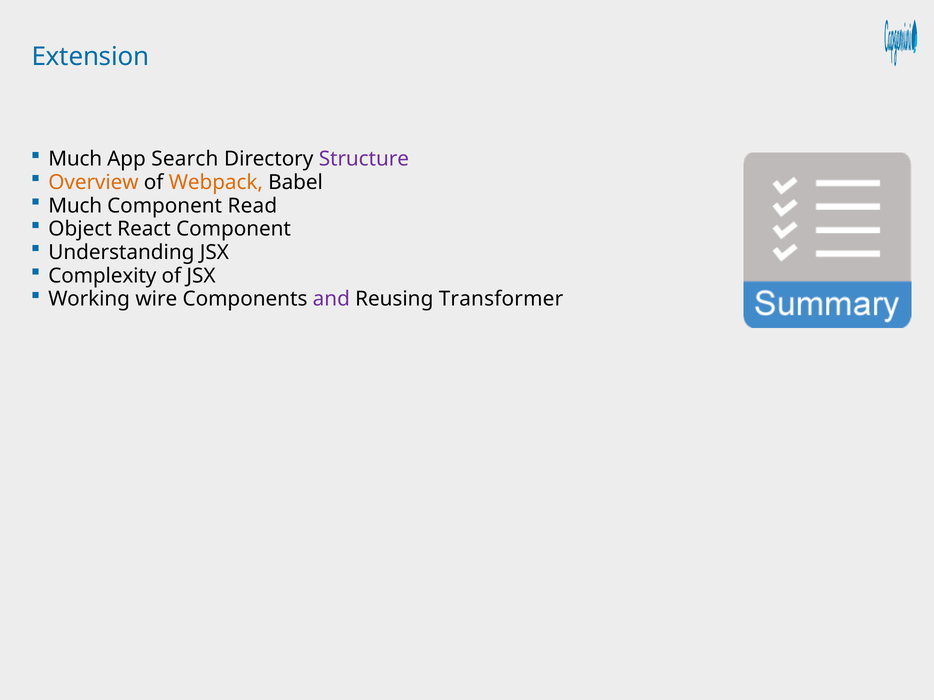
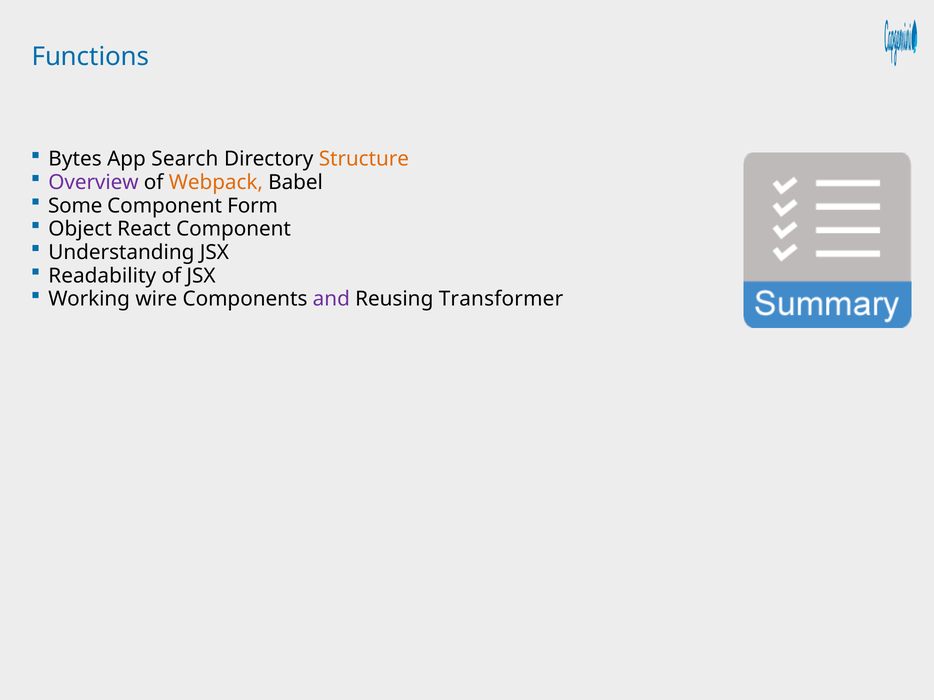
Extension: Extension -> Functions
Much at (75, 159): Much -> Bytes
Structure colour: purple -> orange
Overview colour: orange -> purple
Much at (75, 206): Much -> Some
Read: Read -> Form
Complexity: Complexity -> Readability
